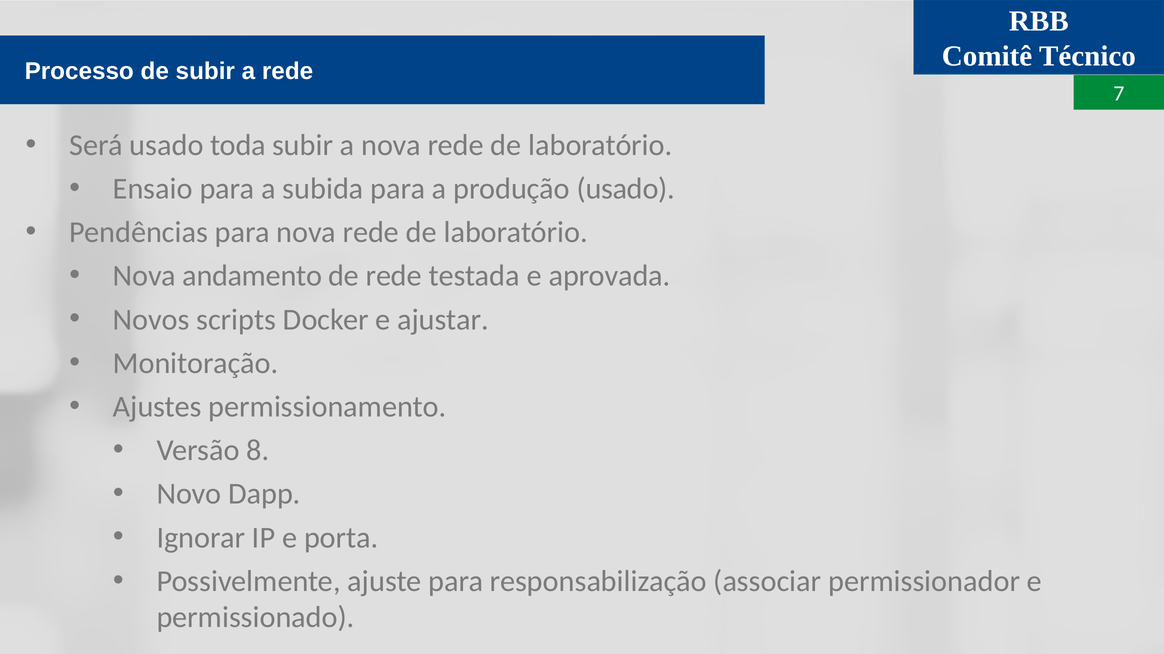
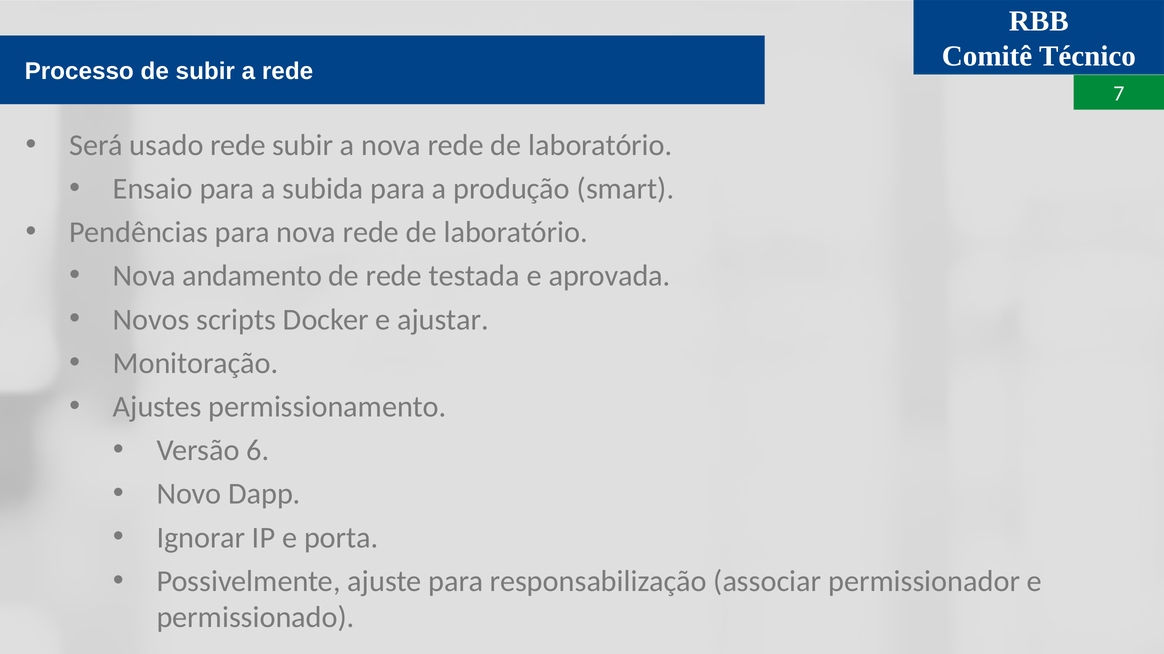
usado toda: toda -> rede
produção usado: usado -> smart
8: 8 -> 6
